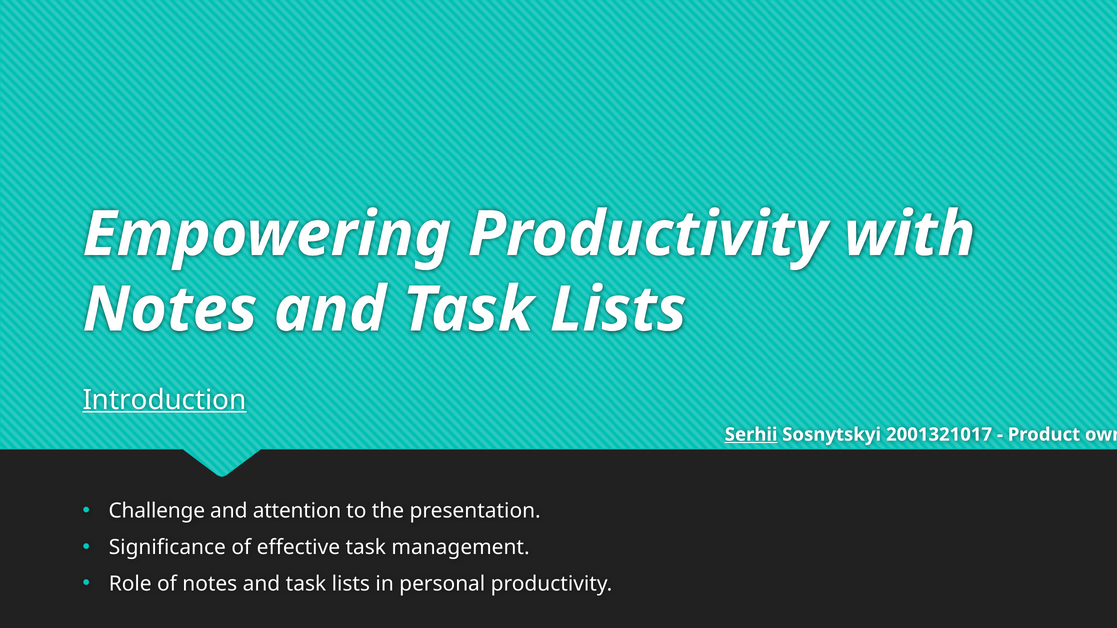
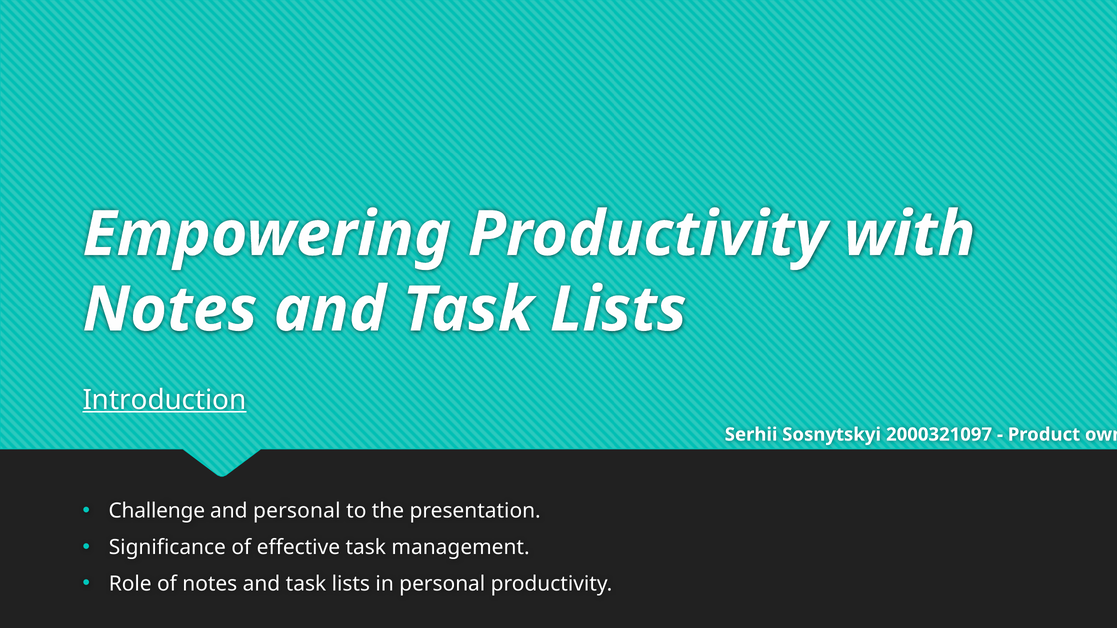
Serhii underline: present -> none
2001321017: 2001321017 -> 2000321097
and attention: attention -> personal
